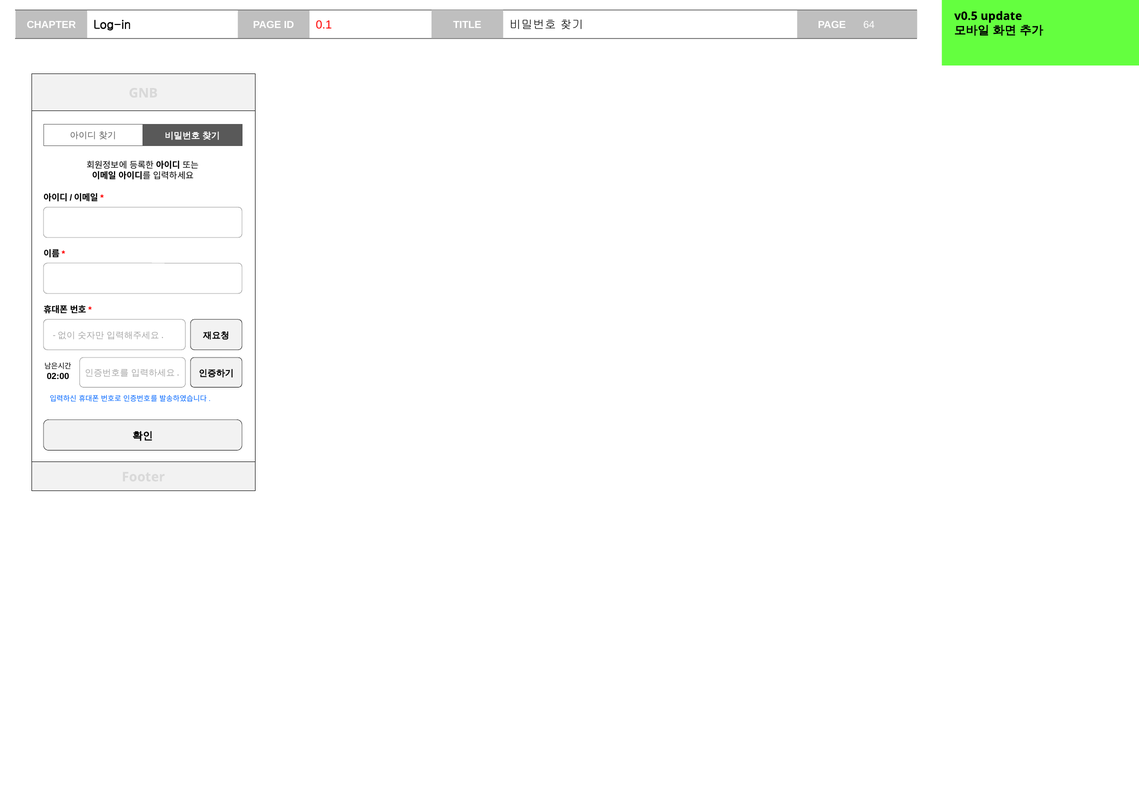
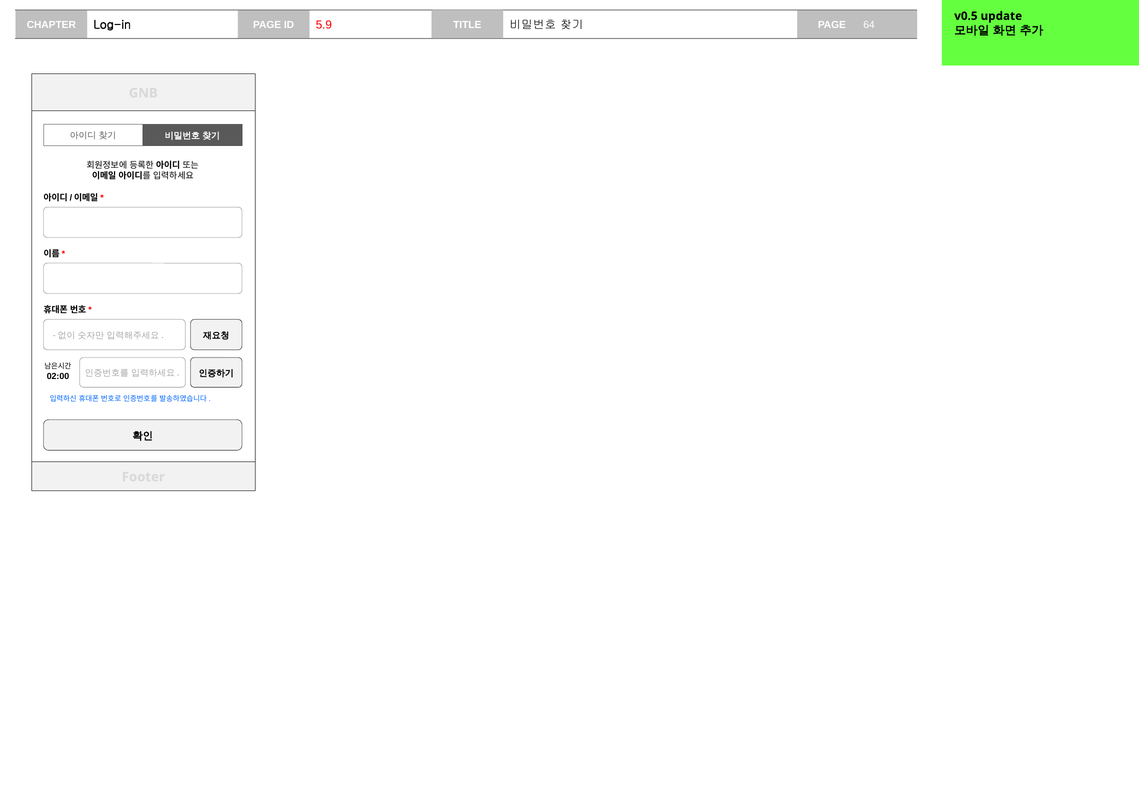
0.1: 0.1 -> 5.9
